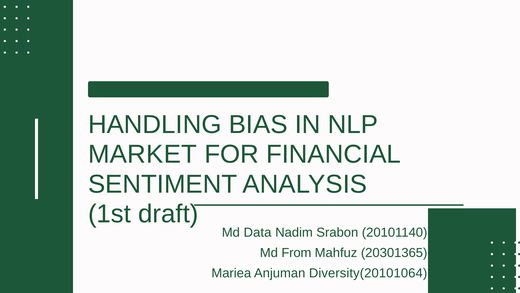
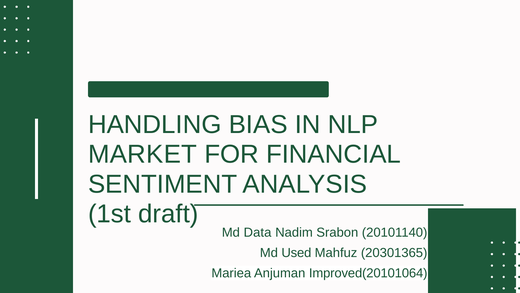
From: From -> Used
Diversity(20101064: Diversity(20101064 -> Improved(20101064
